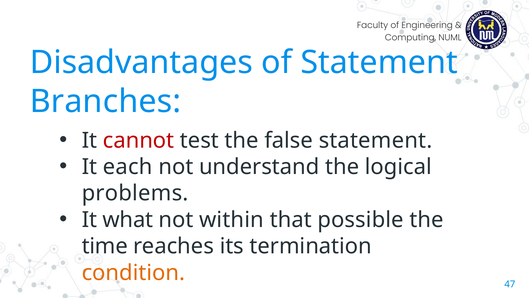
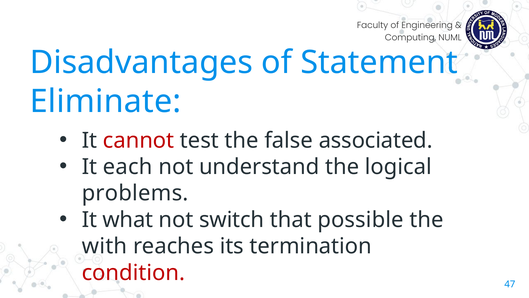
Branches: Branches -> Eliminate
false statement: statement -> associated
within: within -> switch
time: time -> with
condition colour: orange -> red
